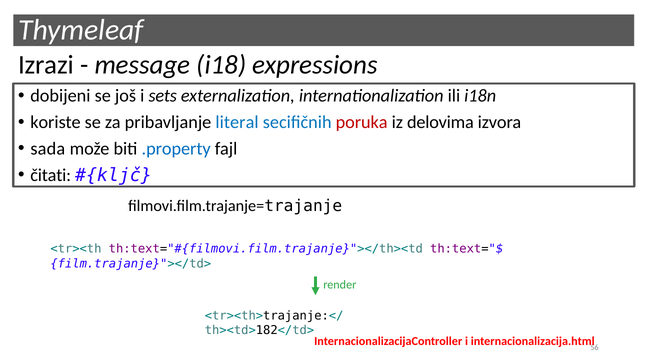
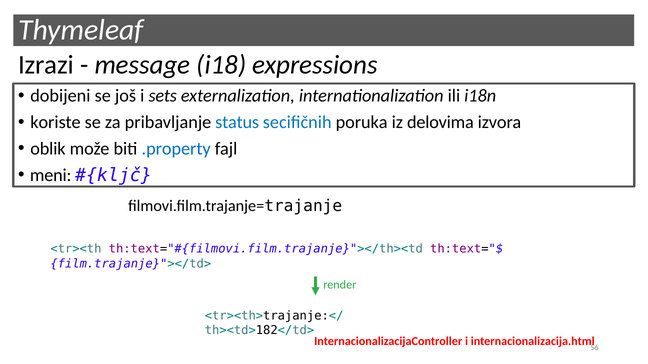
literal: literal -> status
poruka colour: red -> black
sada: sada -> oblik
čitati: čitati -> meni
